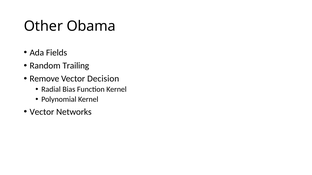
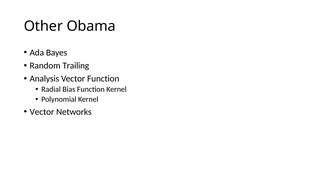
Fields: Fields -> Bayes
Remove: Remove -> Analysis
Vector Decision: Decision -> Function
